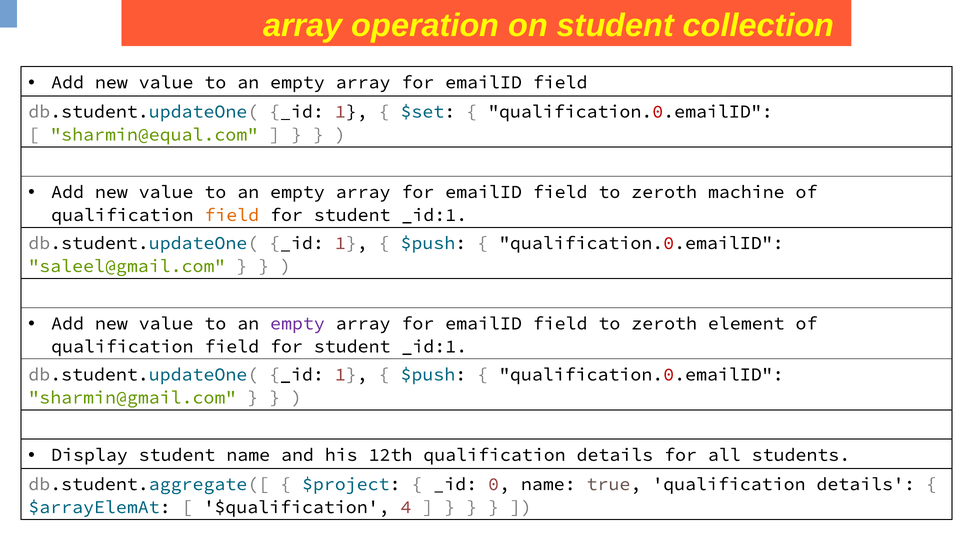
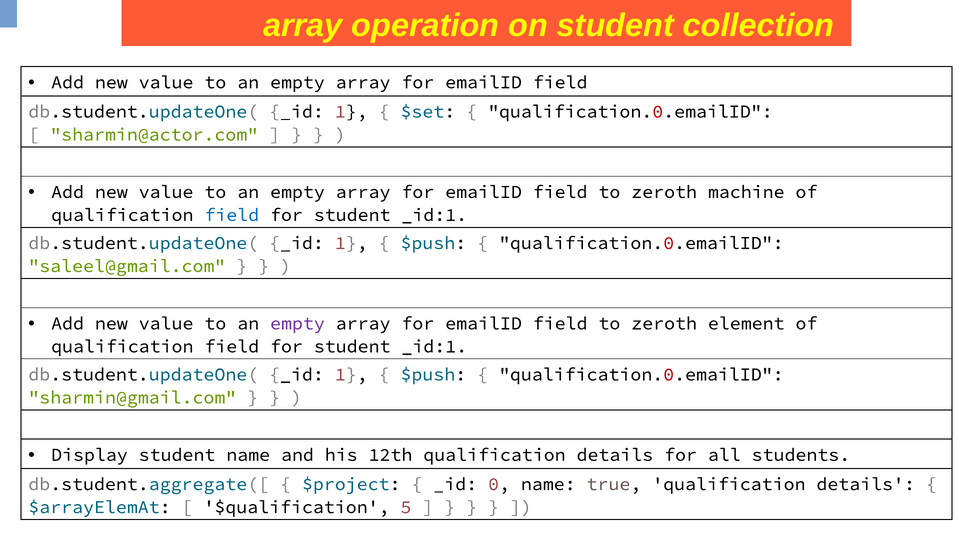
sharmin@equal.com: sharmin@equal.com -> sharmin@actor.com
field at (232, 215) colour: orange -> blue
4: 4 -> 5
